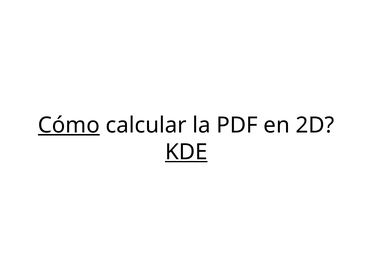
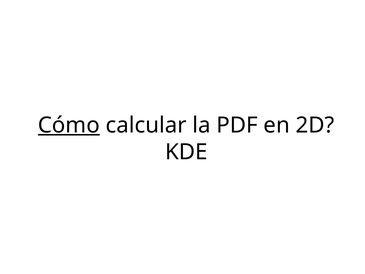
KDE underline: present -> none
